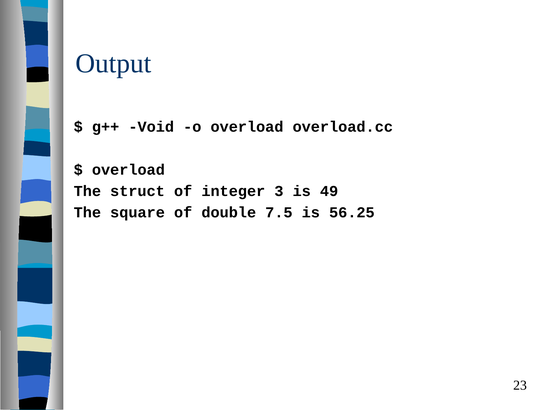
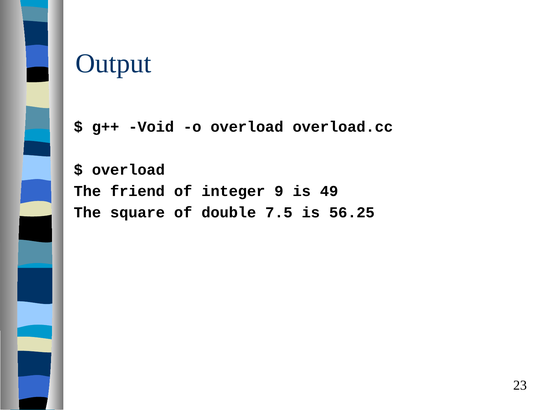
struct: struct -> friend
3: 3 -> 9
